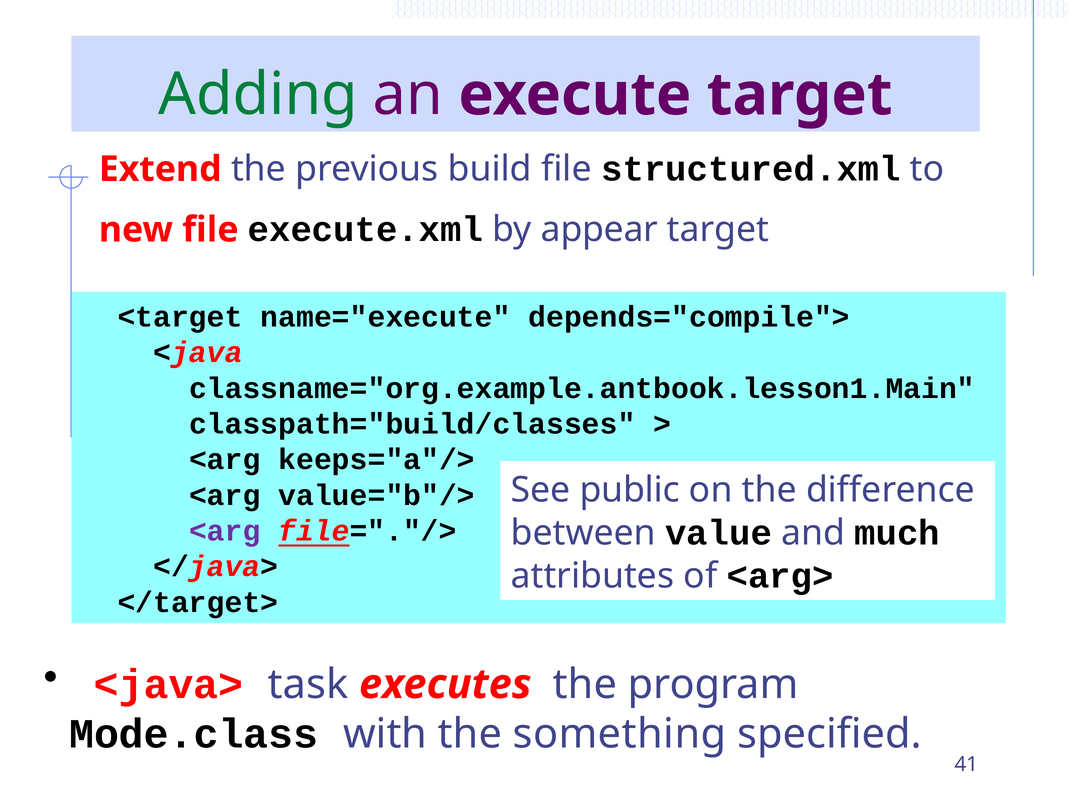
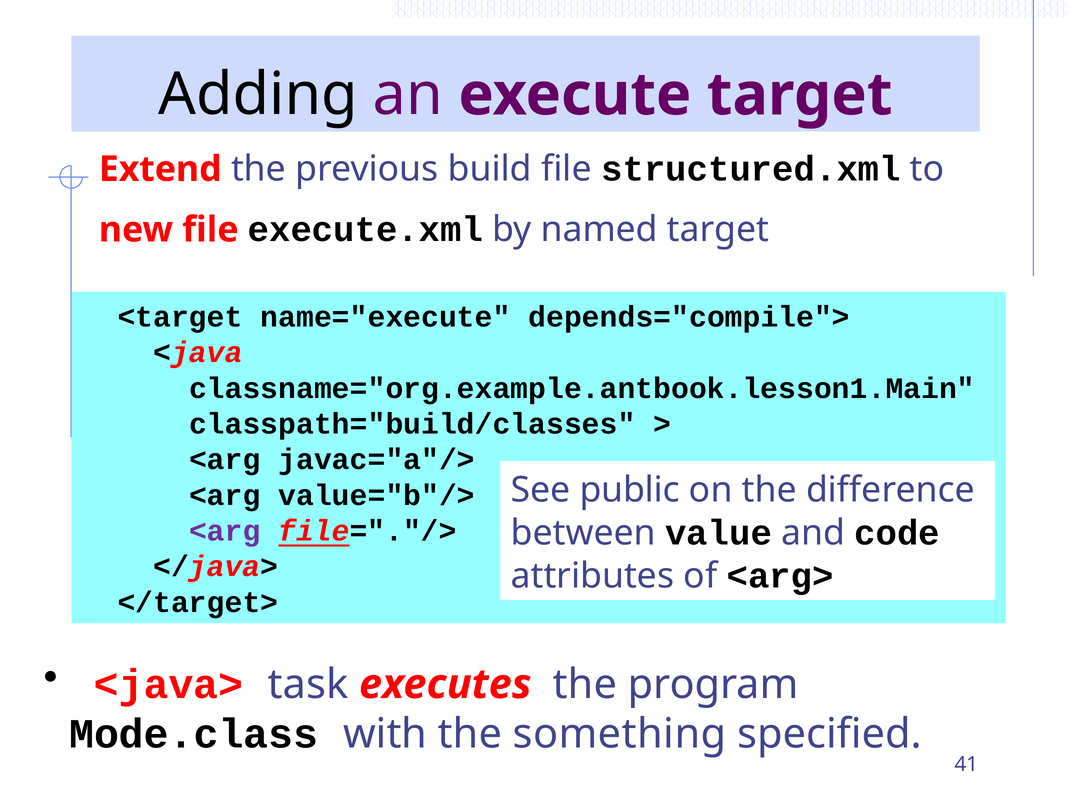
Adding colour: green -> black
appear: appear -> named
keeps="a"/>: keeps="a"/> -> javac="a"/>
much: much -> code
